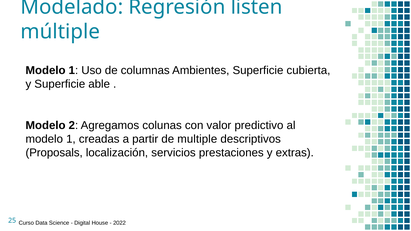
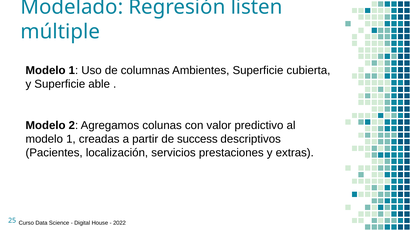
multiple: multiple -> success
Proposals: Proposals -> Pacientes
